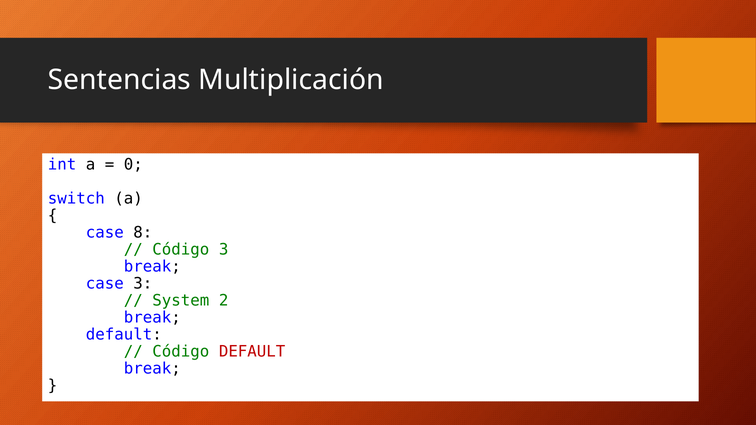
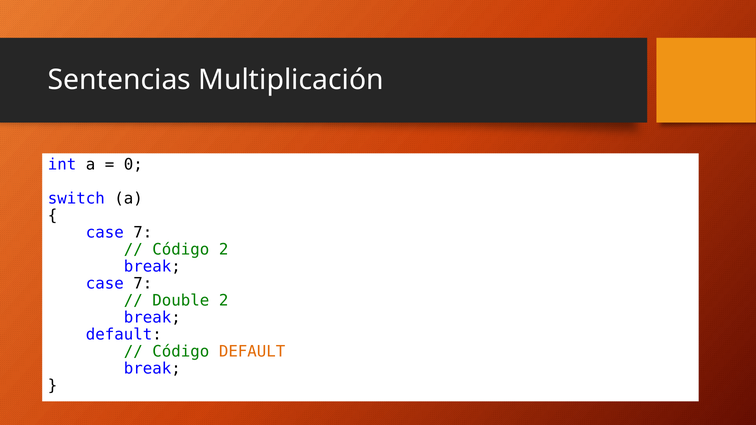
8 at (143, 233): 8 -> 7
Código 3: 3 -> 2
3 at (143, 284): 3 -> 7
System: System -> Double
DEFAULT at (252, 352) colour: red -> orange
